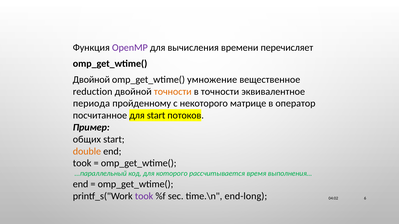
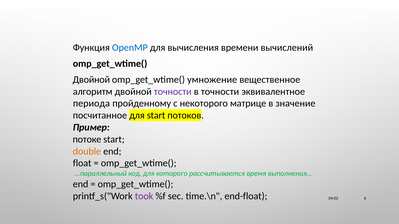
OpenMP colour: purple -> blue
перечисляет: перечисляет -> вычислений
reduction: reduction -> алгоритм
точности at (173, 92) colour: orange -> purple
оператор: оператор -> значение
общих: общих -> потоке
took at (82, 163): took -> float
end-long: end-long -> end-float
